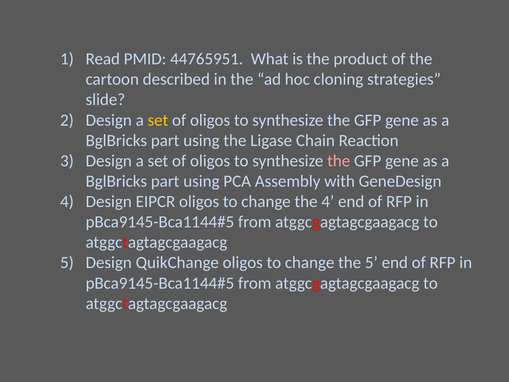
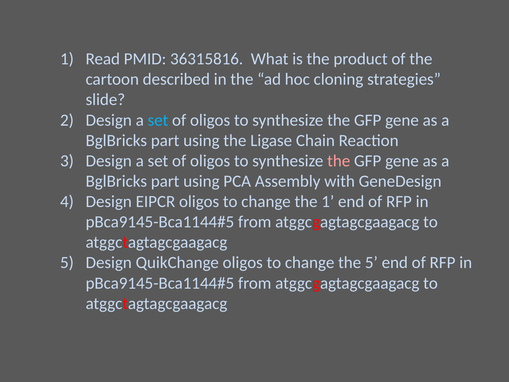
44765951: 44765951 -> 36315816
set at (158, 120) colour: yellow -> light blue
the 4: 4 -> 1
